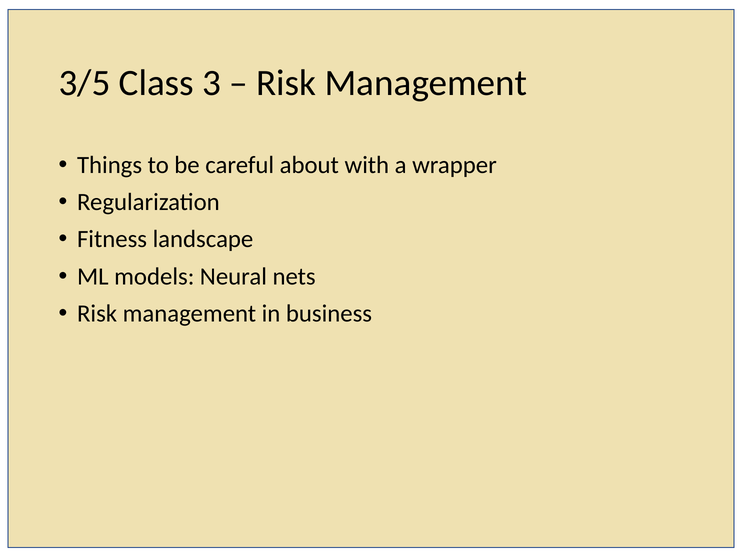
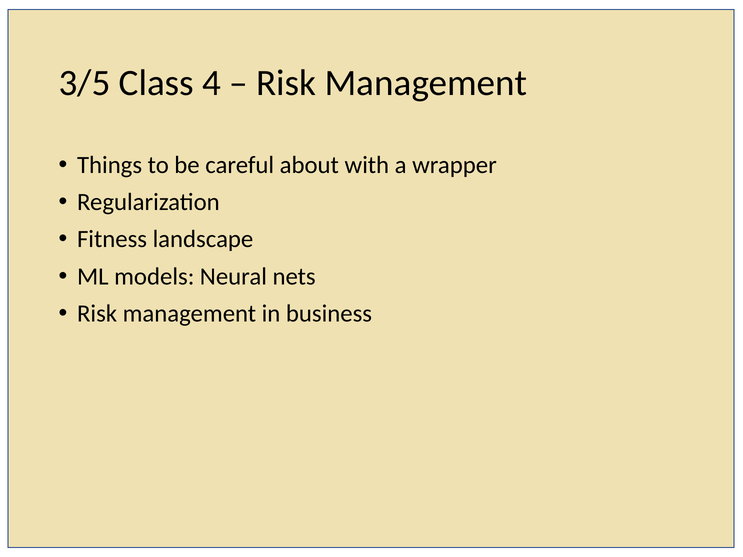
3: 3 -> 4
